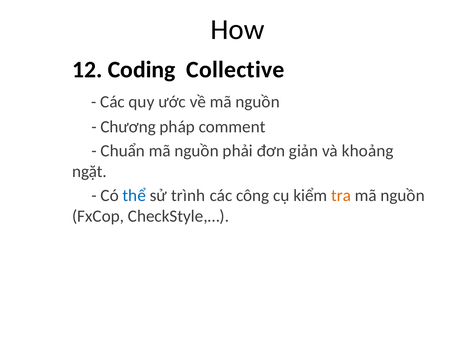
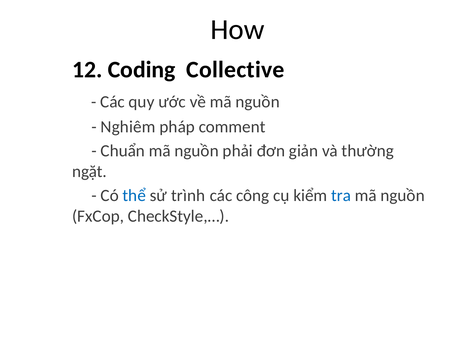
Chương: Chương -> Nghiêm
khoảng: khoảng -> thường
tra colour: orange -> blue
